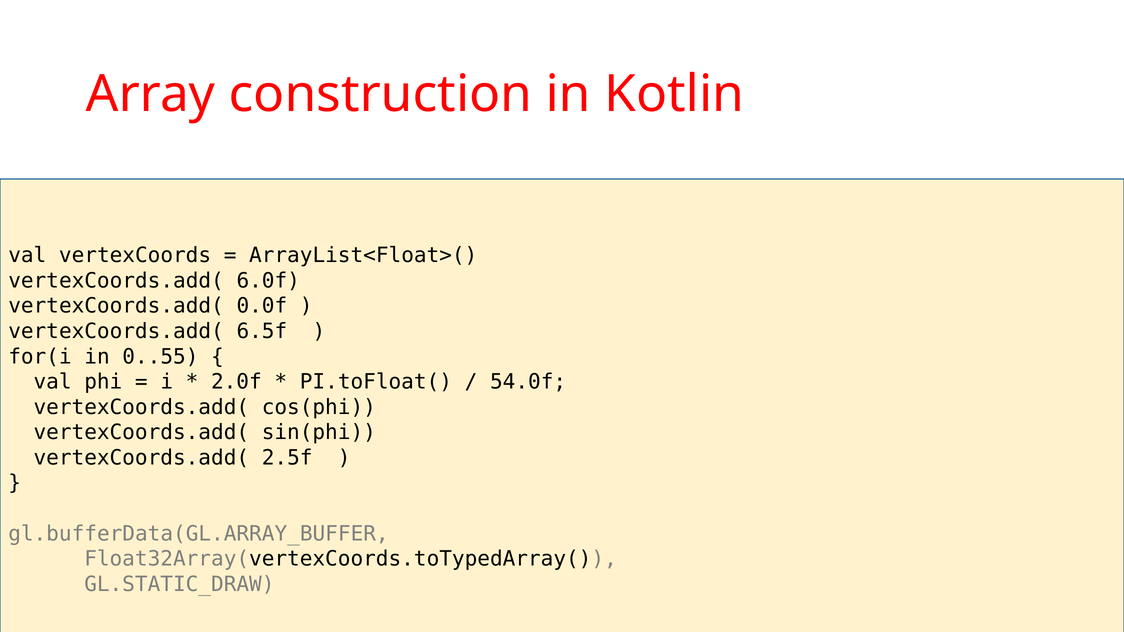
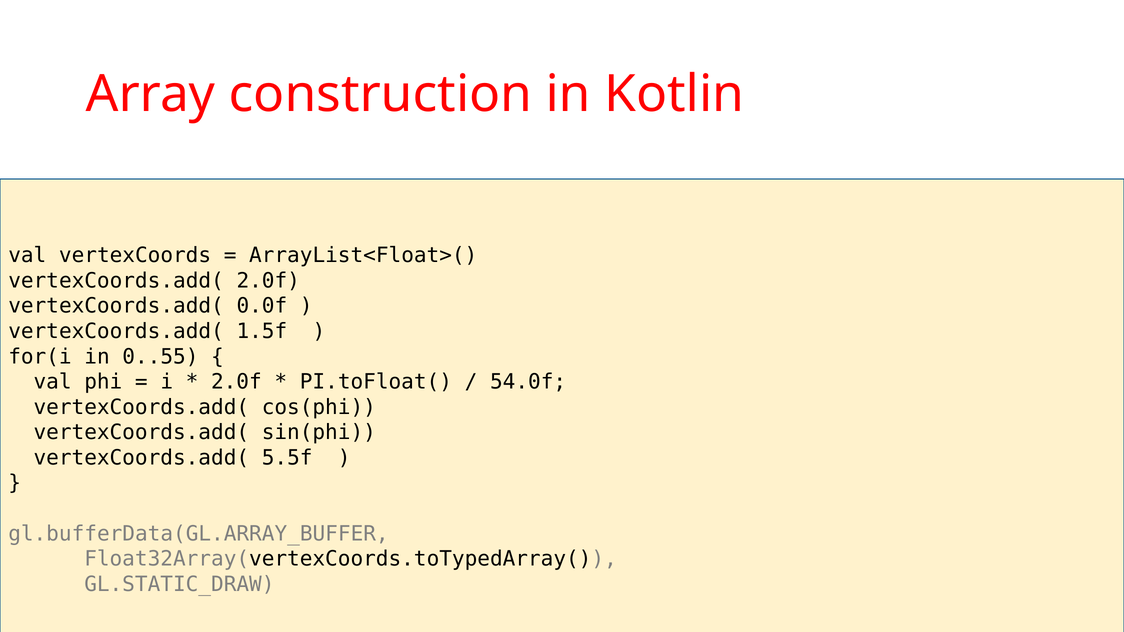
vertexCoords.add( 6.0f: 6.0f -> 2.0f
6.5f: 6.5f -> 1.5f
2.5f: 2.5f -> 5.5f
